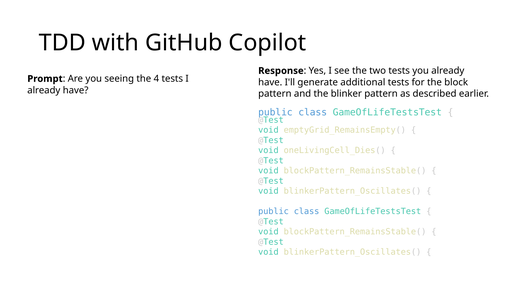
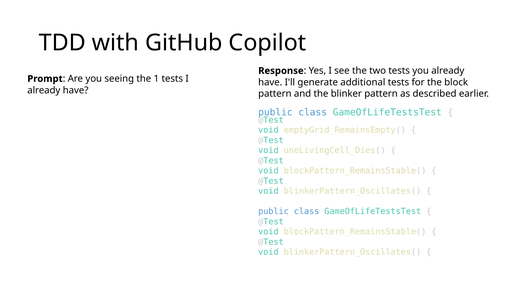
4: 4 -> 1
